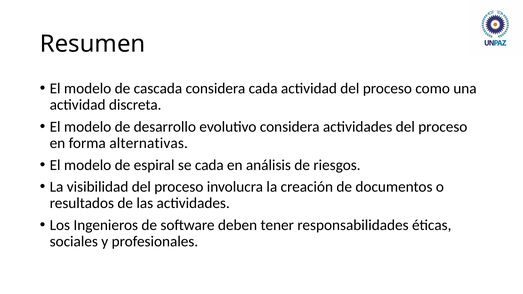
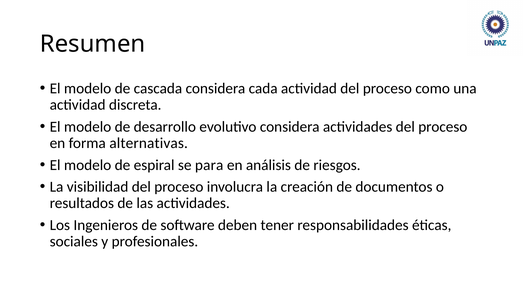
se cada: cada -> para
